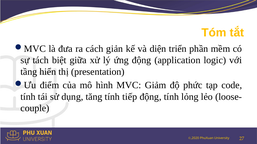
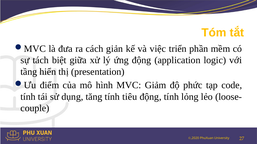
diện: diện -> việc
tiếp: tiếp -> tiêu
